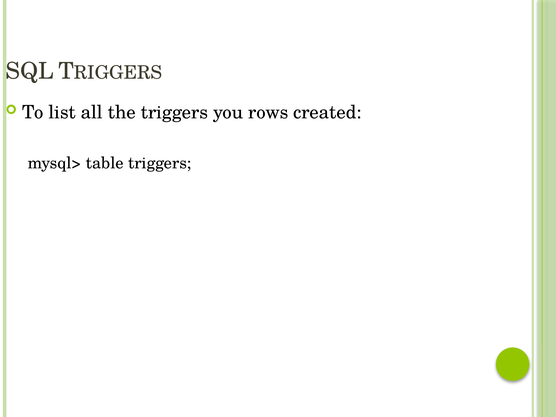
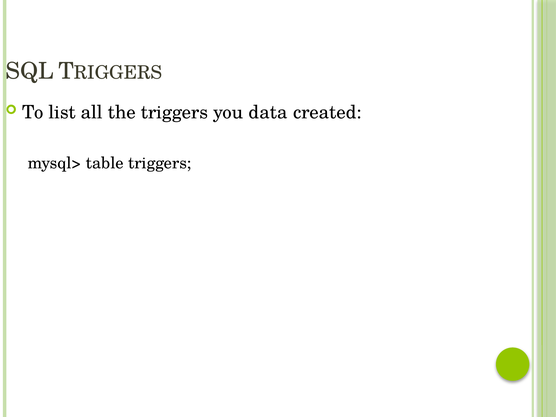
rows: rows -> data
